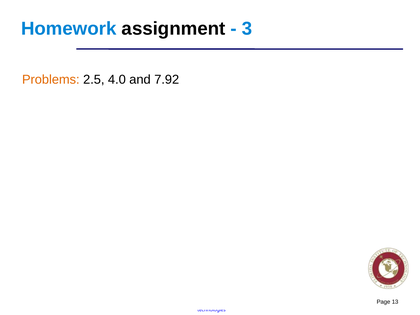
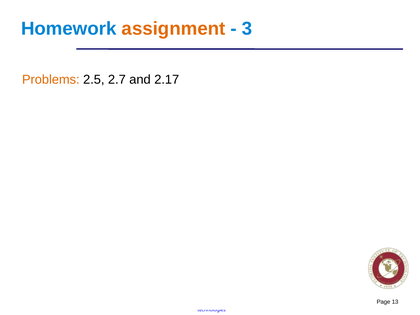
assignment colour: black -> orange
4.0: 4.0 -> 2.7
7.92: 7.92 -> 2.17
